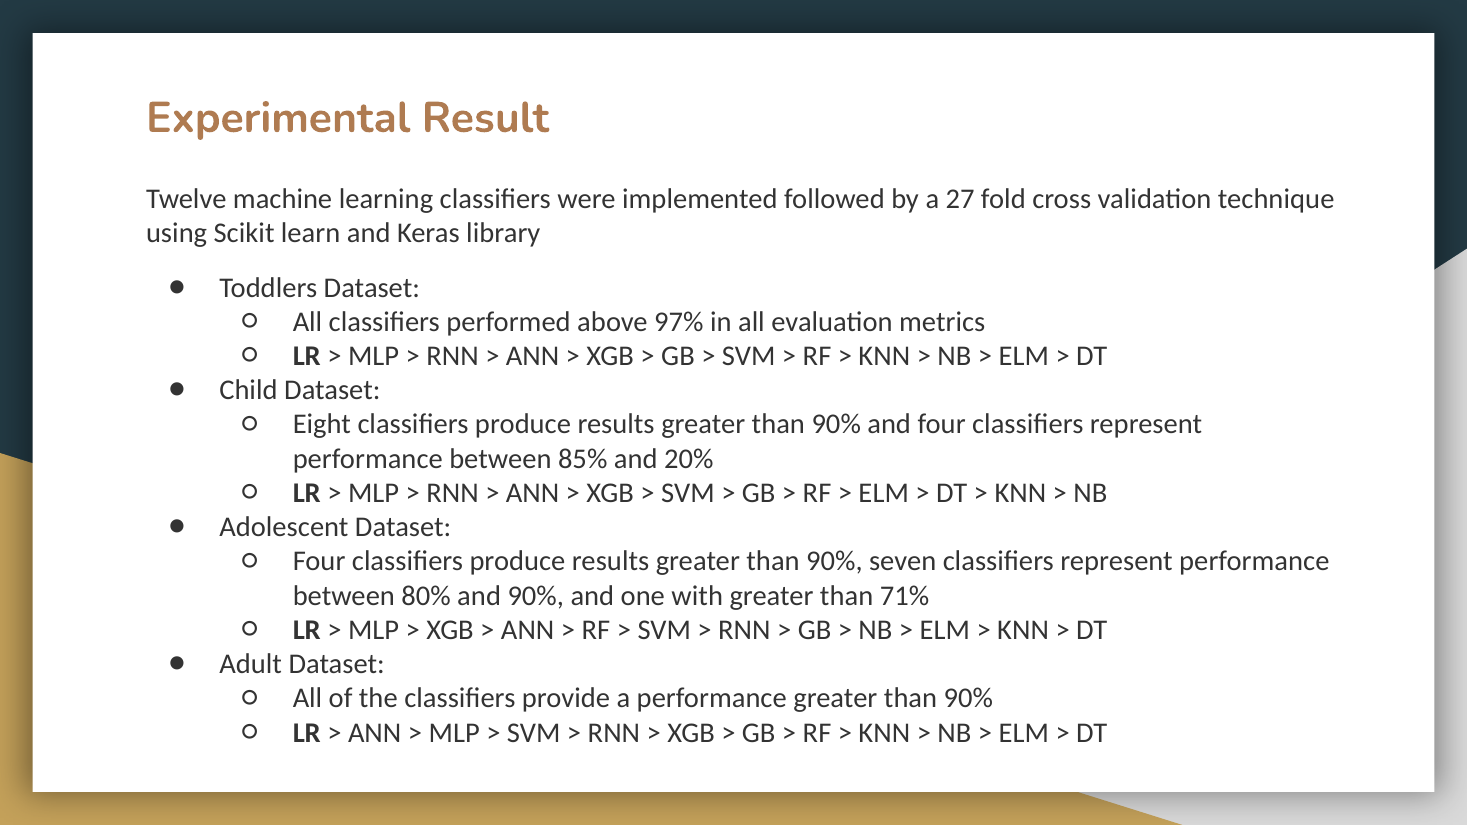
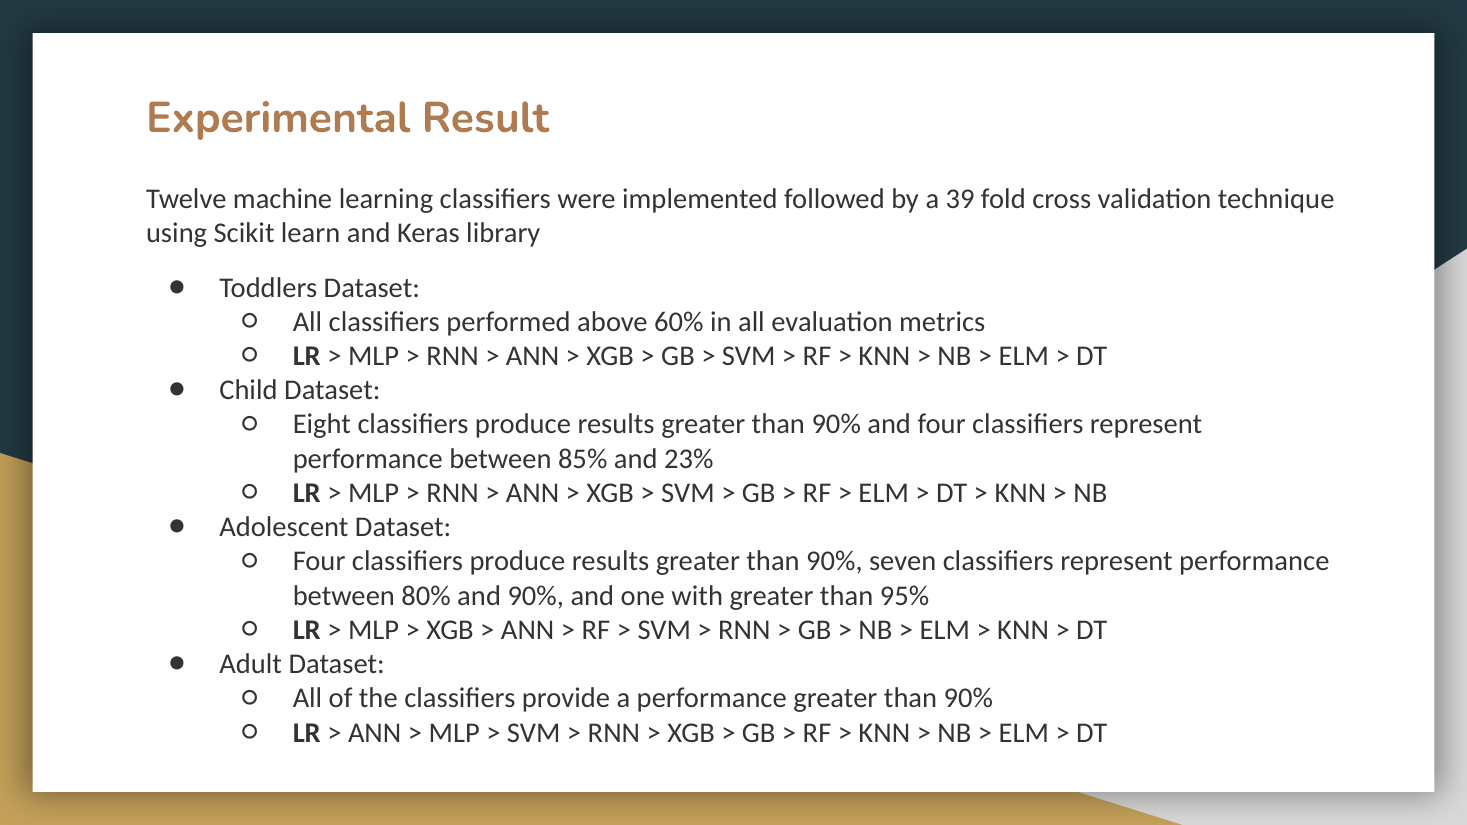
27: 27 -> 39
97%: 97% -> 60%
20%: 20% -> 23%
71%: 71% -> 95%
